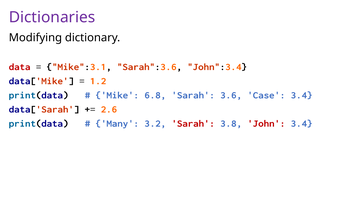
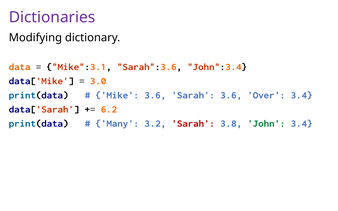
data colour: red -> orange
1.2: 1.2 -> 3.0
Mike 6.8: 6.8 -> 3.6
Case: Case -> Over
2.6: 2.6 -> 6.2
John colour: red -> green
